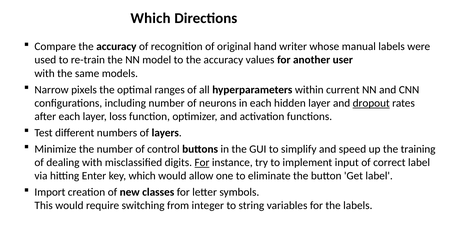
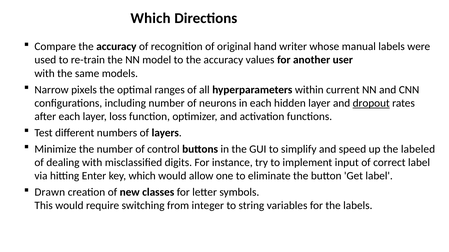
training: training -> labeled
For at (202, 163) underline: present -> none
Import: Import -> Drawn
